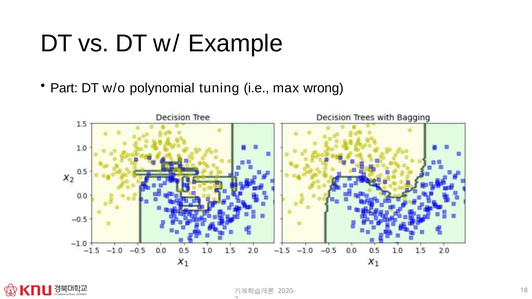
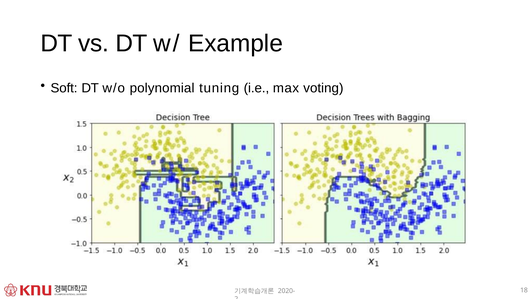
Part: Part -> Soft
wrong: wrong -> voting
